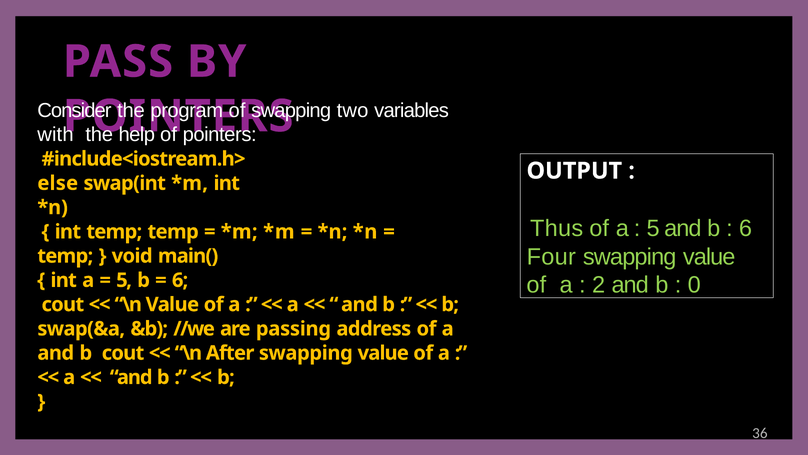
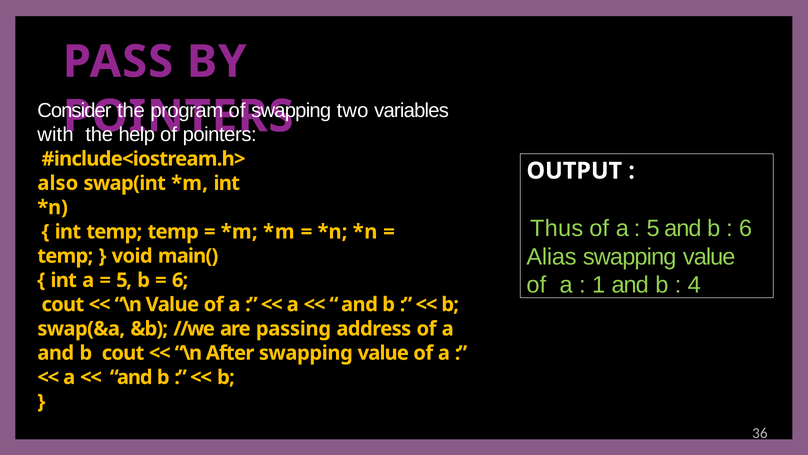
else: else -> also
Four: Four -> Alias
2: 2 -> 1
0: 0 -> 4
